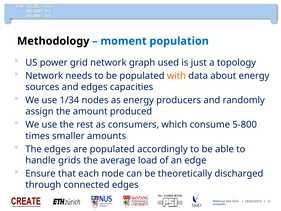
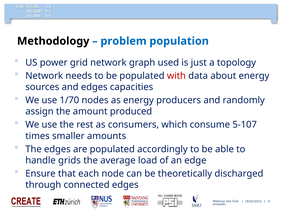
moment: moment -> problem
with colour: orange -> red
1/34: 1/34 -> 1/70
5-800: 5-800 -> 5-107
